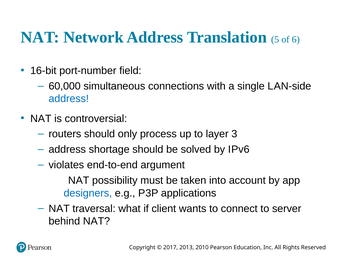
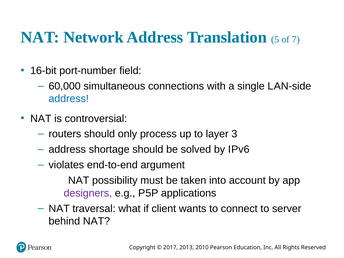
of 6: 6 -> 7
designers colour: blue -> purple
P 3: 3 -> 5
